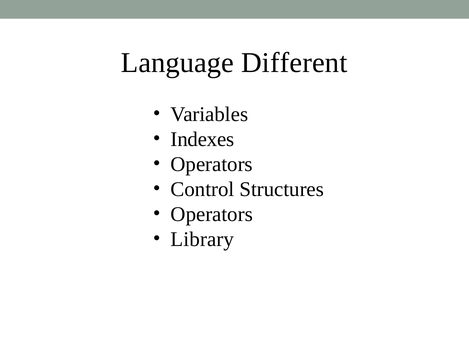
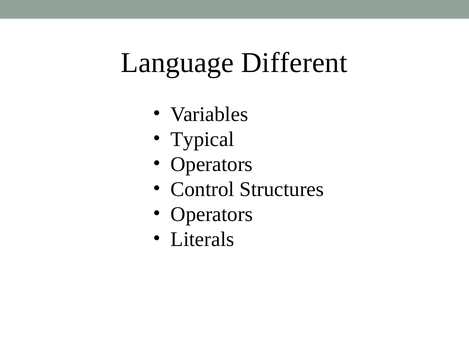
Indexes: Indexes -> Typical
Library: Library -> Literals
